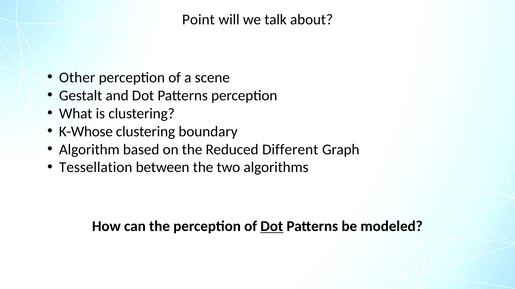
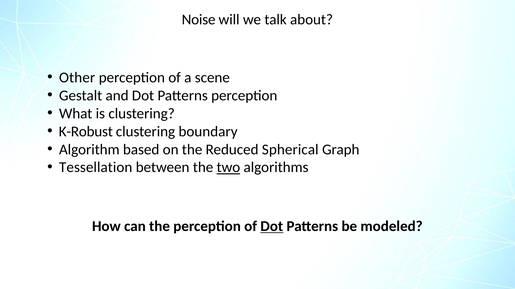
Point: Point -> Noise
K-Whose: K-Whose -> K-Robust
Different: Different -> Spherical
two underline: none -> present
